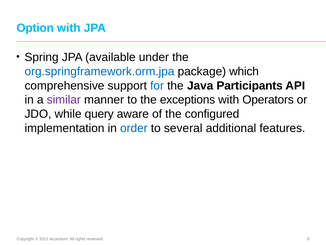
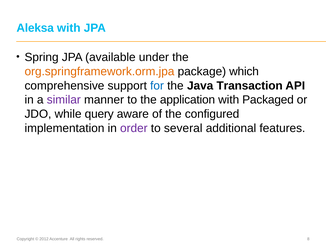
Option: Option -> Aleksa
org.springframework.orm.jpa colour: blue -> orange
Participants: Participants -> Transaction
exceptions: exceptions -> application
Operators: Operators -> Packaged
order colour: blue -> purple
